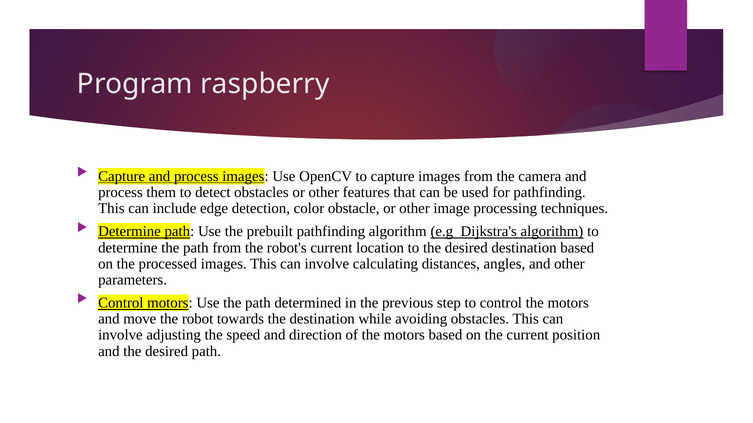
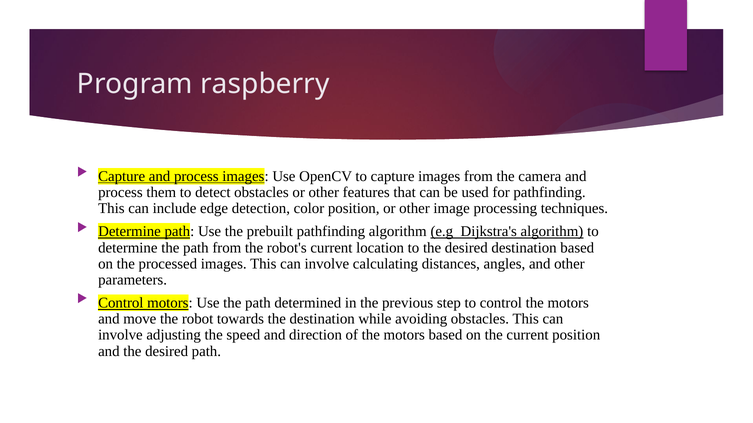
color obstacle: obstacle -> position
